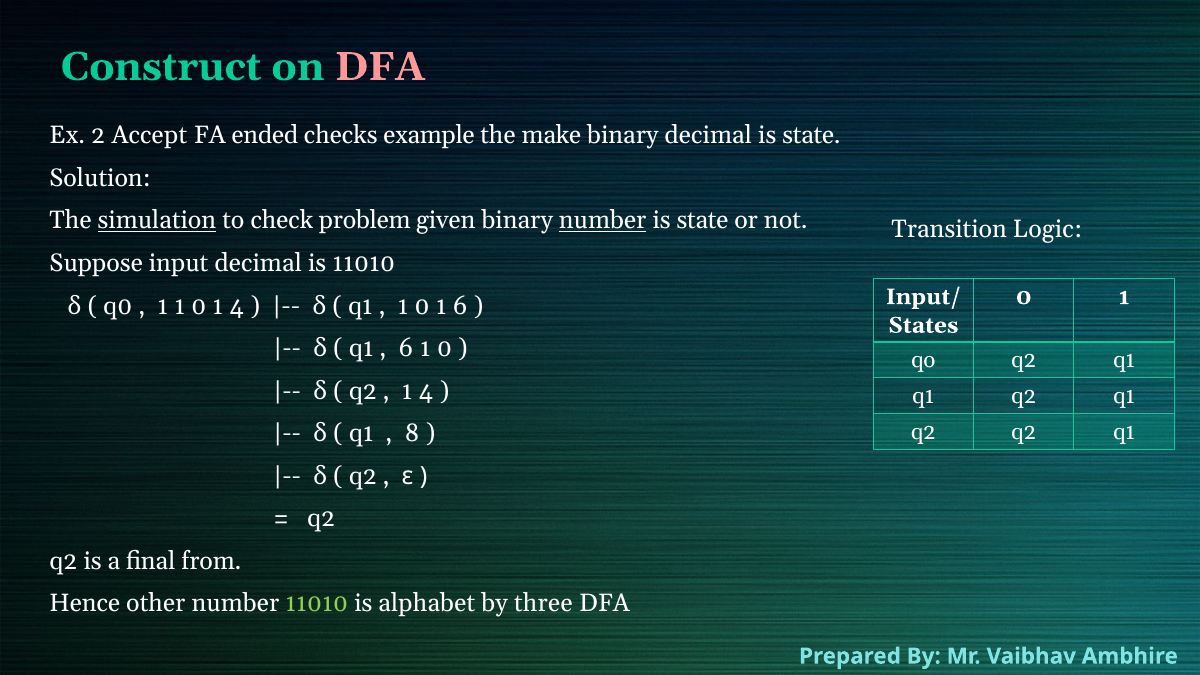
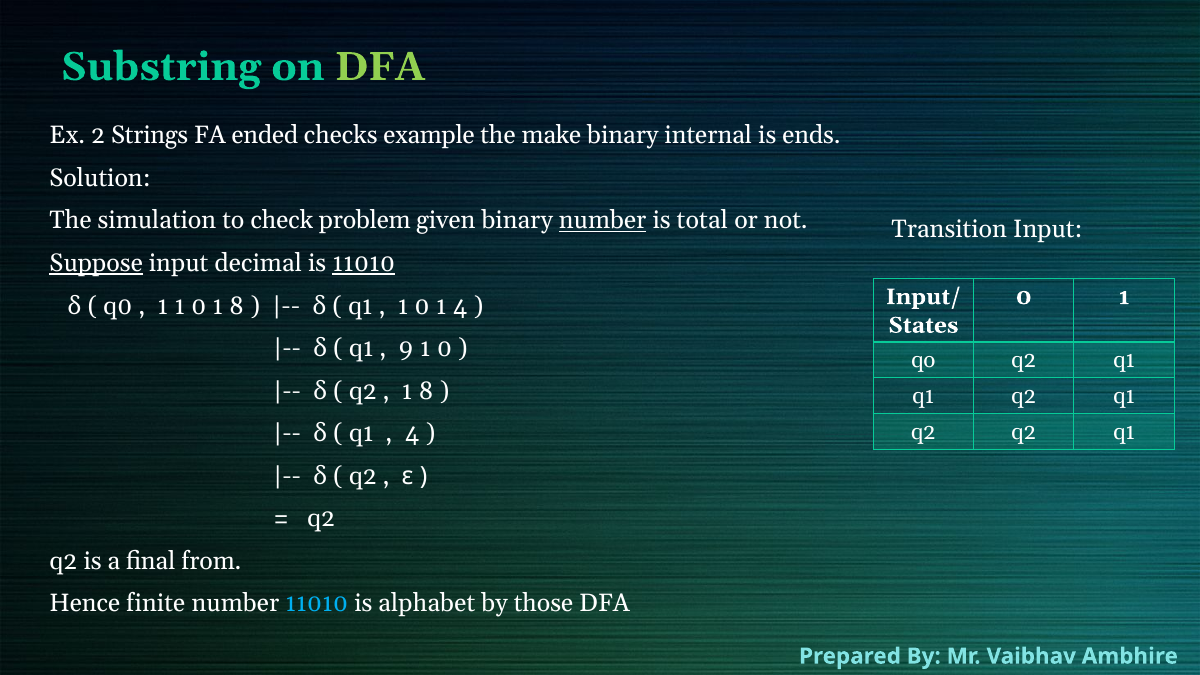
Construct: Construct -> Substring
DFA at (380, 67) colour: pink -> light green
Accept: Accept -> Strings
binary decimal: decimal -> internal
state at (812, 136): state -> ends
simulation underline: present -> none
state at (703, 221): state -> total
Transition Logic: Logic -> Input
Suppose underline: none -> present
11010 at (364, 263) underline: none -> present
0 1 4: 4 -> 8
1 6: 6 -> 4
6 at (406, 348): 6 -> 9
4 at (426, 391): 4 -> 8
8 at (412, 433): 8 -> 4
other: other -> finite
11010 at (317, 604) colour: light green -> light blue
three: three -> those
